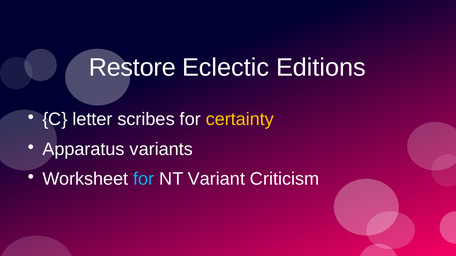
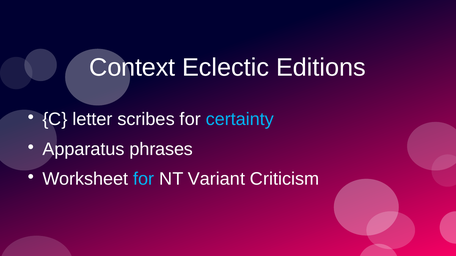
Restore: Restore -> Context
certainty colour: yellow -> light blue
variants: variants -> phrases
